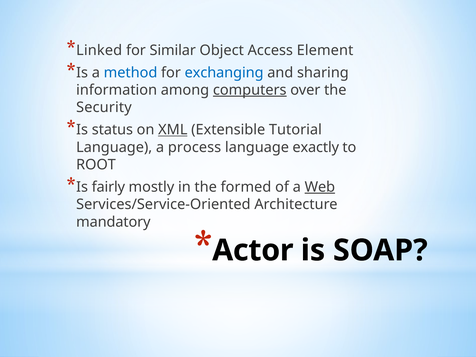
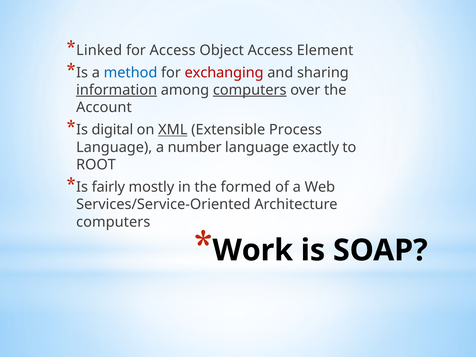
for Similar: Similar -> Access
exchanging colour: blue -> red
information underline: none -> present
Security: Security -> Account
status: status -> digital
Tutorial: Tutorial -> Process
process: process -> number
Web underline: present -> none
mandatory at (113, 222): mandatory -> computers
Actor: Actor -> Work
